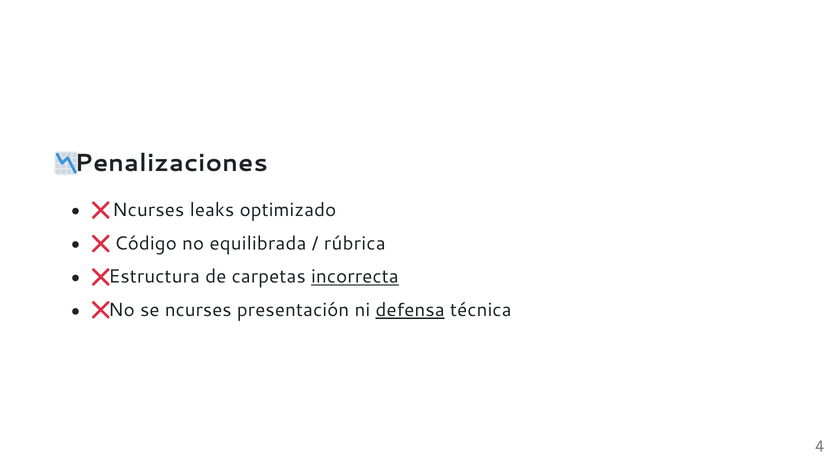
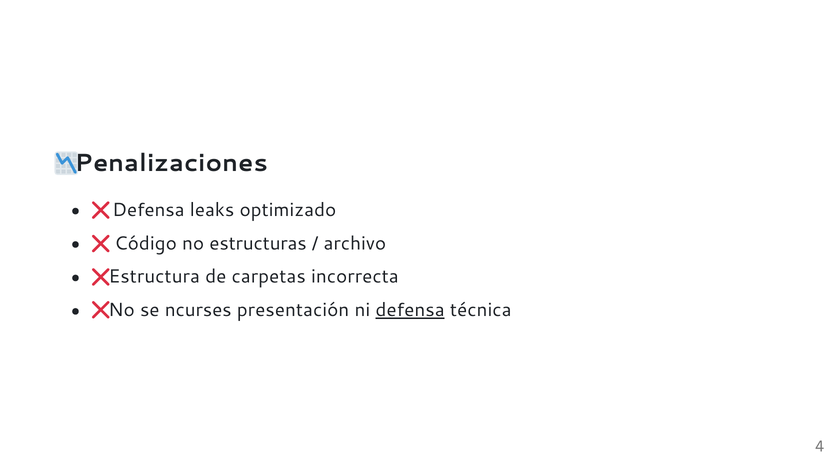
Ncurses at (148, 210): Ncurses -> Defensa
equilibrada: equilibrada -> estructuras
rúbrica: rúbrica -> archivo
incorrecta underline: present -> none
